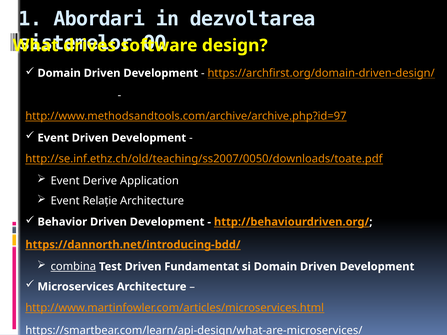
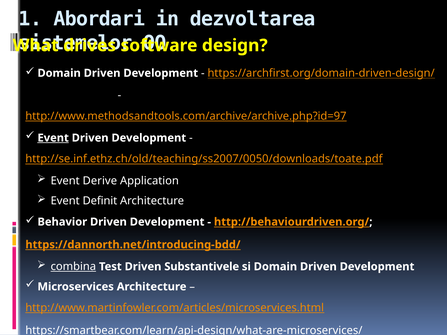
Event at (53, 138) underline: none -> present
Relaţie: Relaţie -> Definit
Fundamentat: Fundamentat -> Substantivele
